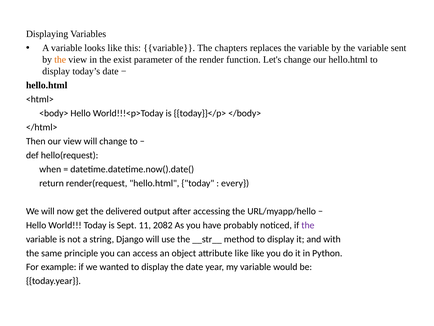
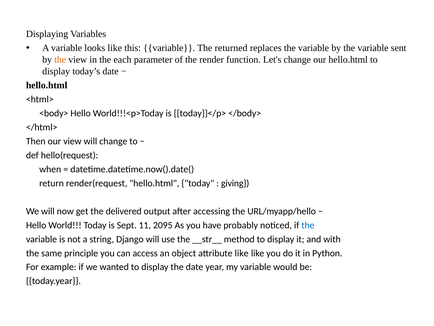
chapters: chapters -> returned
exist: exist -> each
every: every -> giving
2082: 2082 -> 2095
the at (308, 225) colour: purple -> blue
